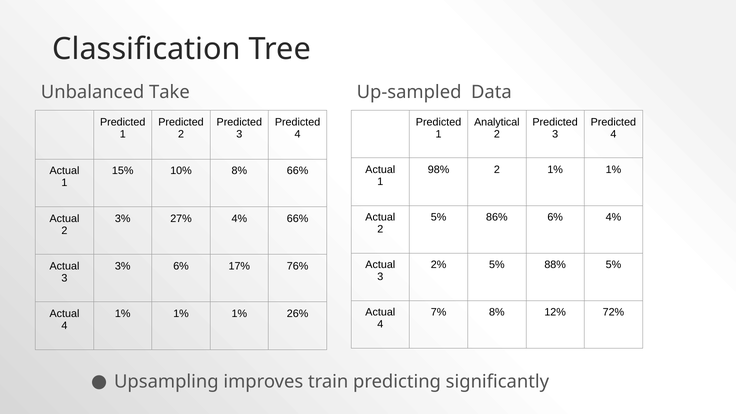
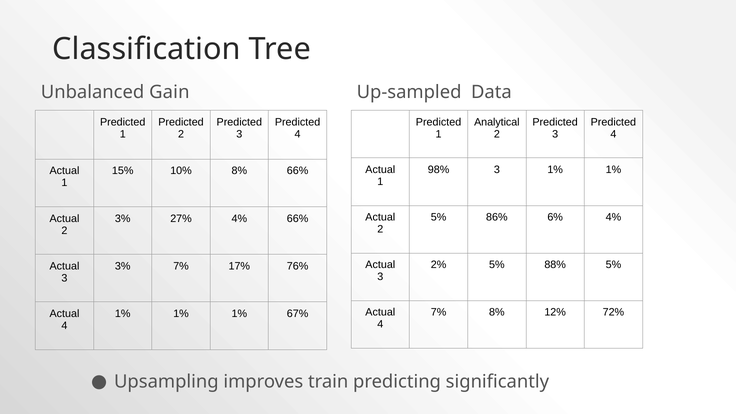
Take: Take -> Gain
98% 2: 2 -> 3
3% 6%: 6% -> 7%
26%: 26% -> 67%
